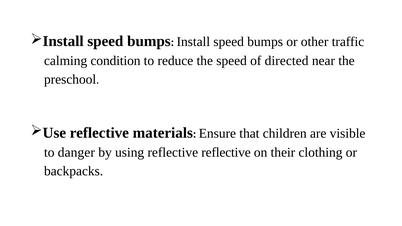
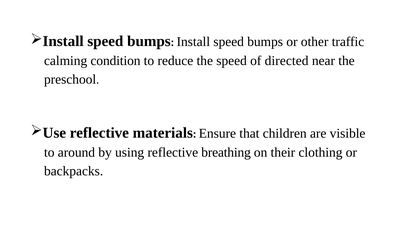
danger: danger -> around
reflective reflective: reflective -> breathing
